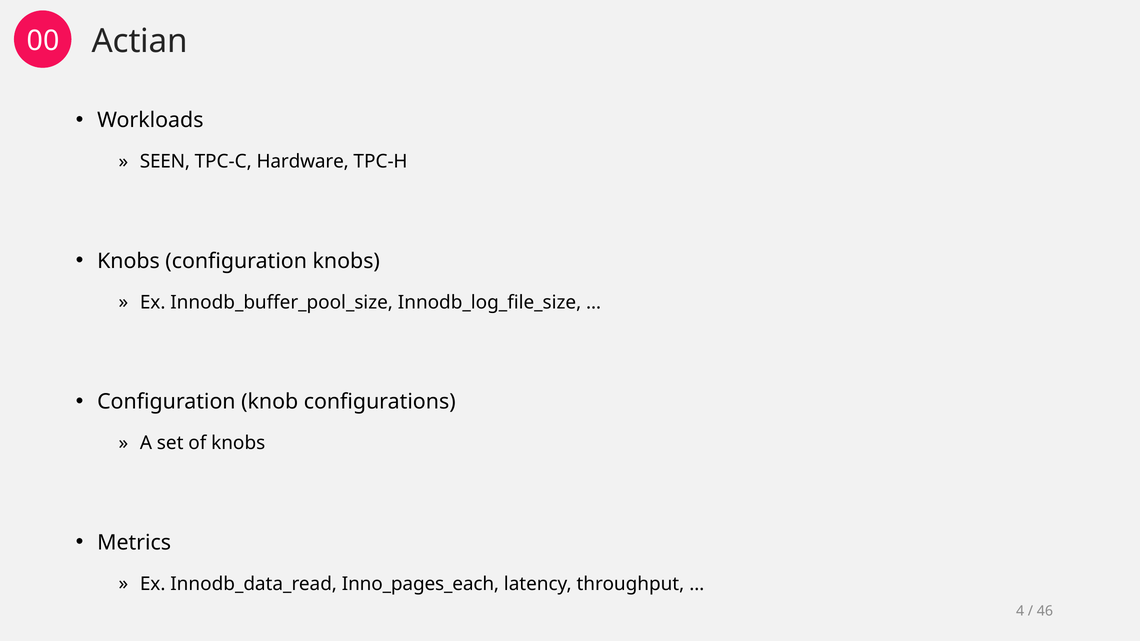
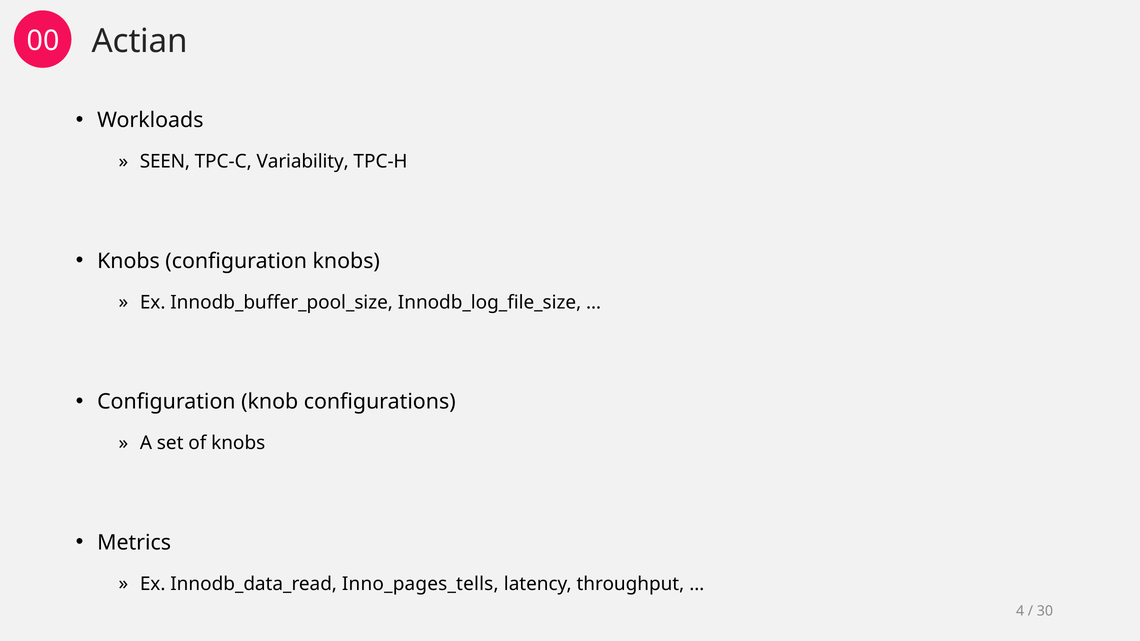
Hardware: Hardware -> Variability
Inno_pages_each: Inno_pages_each -> Inno_pages_tells
46: 46 -> 30
